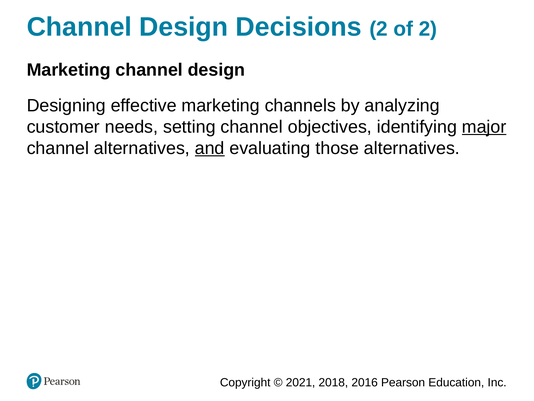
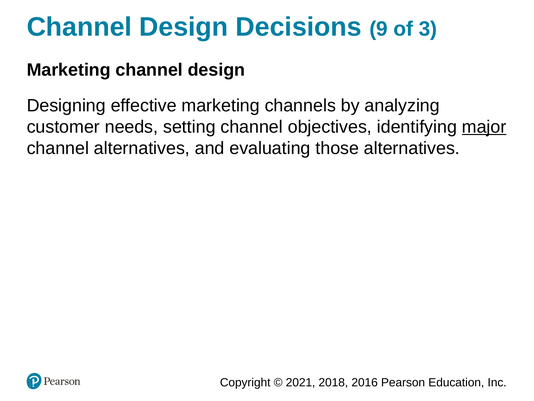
Decisions 2: 2 -> 9
of 2: 2 -> 3
and underline: present -> none
